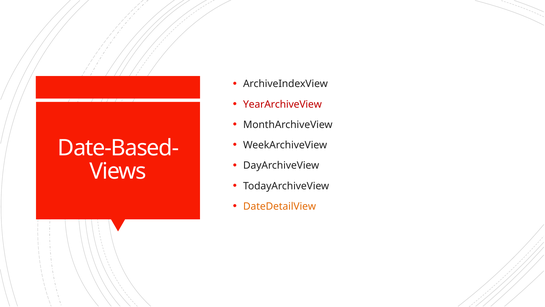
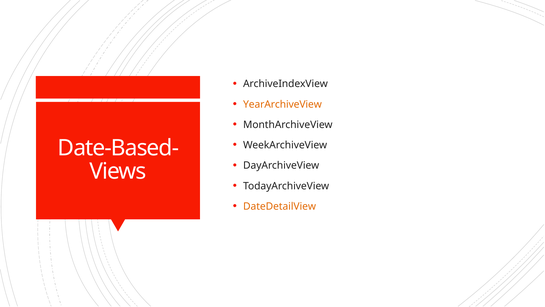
YearArchiveView colour: red -> orange
